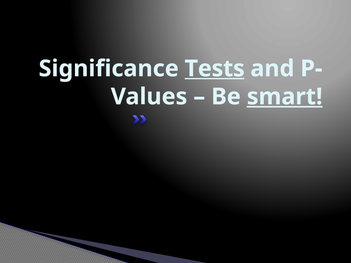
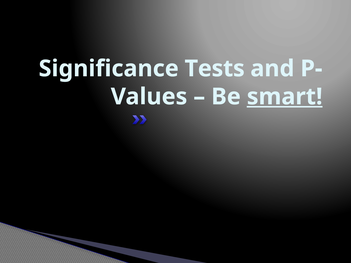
Tests underline: present -> none
